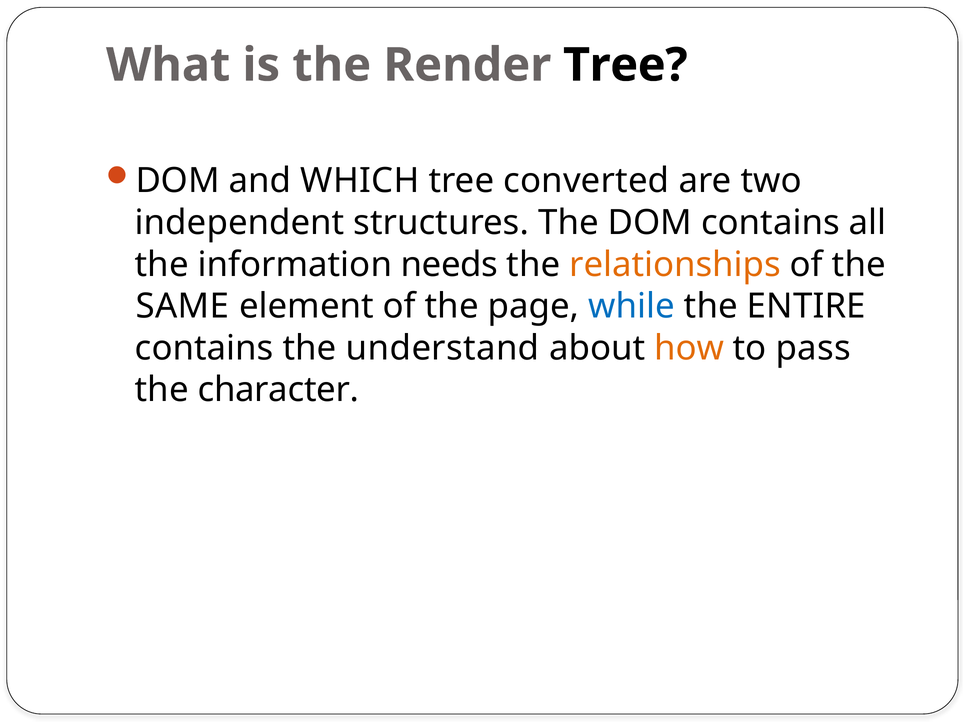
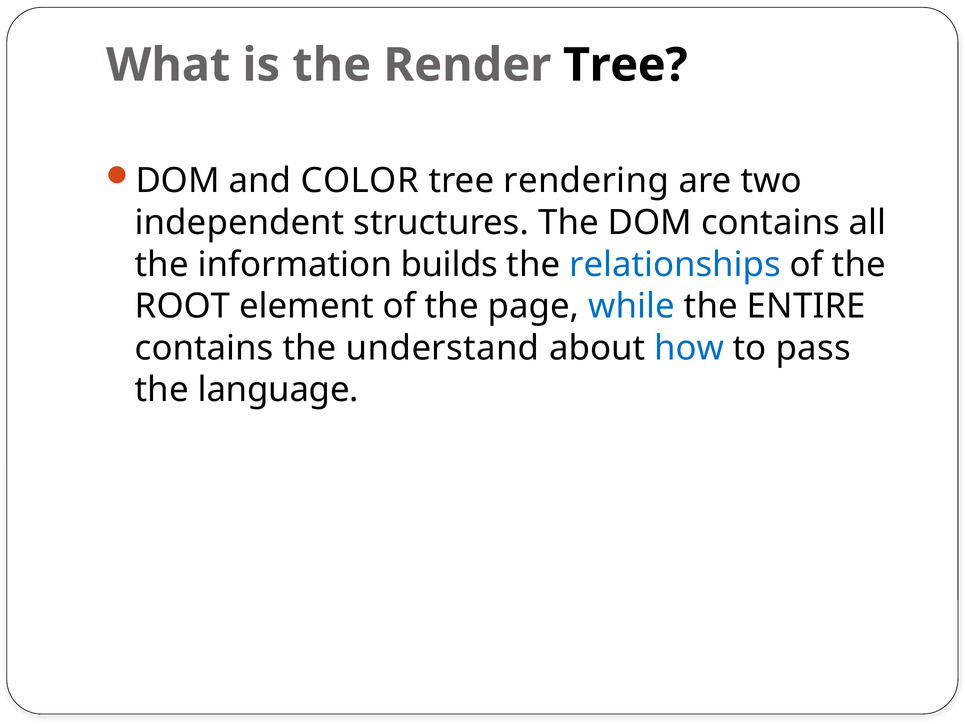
WHICH: WHICH -> COLOR
converted: converted -> rendering
needs: needs -> builds
relationships colour: orange -> blue
SAME: SAME -> ROOT
how colour: orange -> blue
character: character -> language
